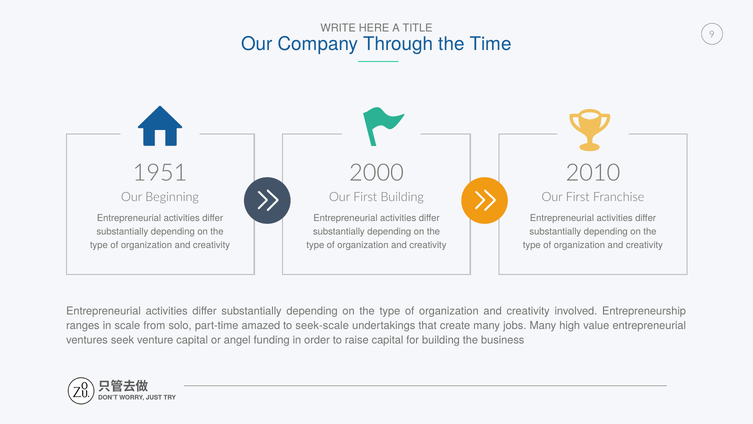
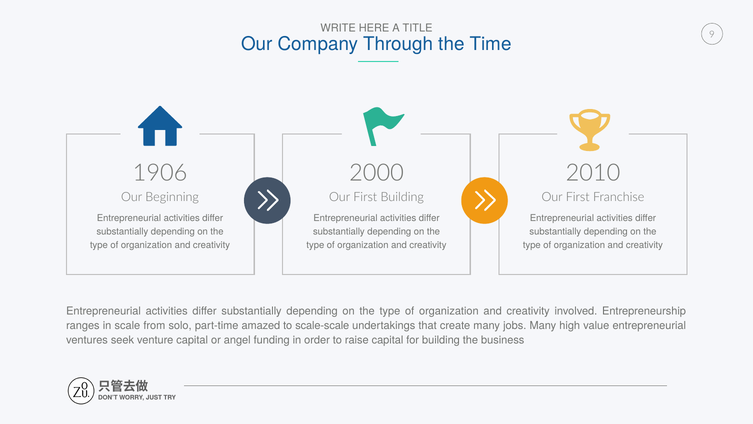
1951: 1951 -> 1906
seek-scale: seek-scale -> scale-scale
